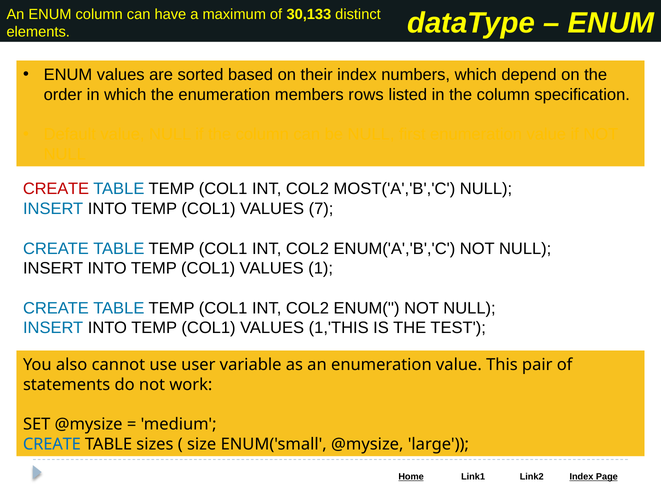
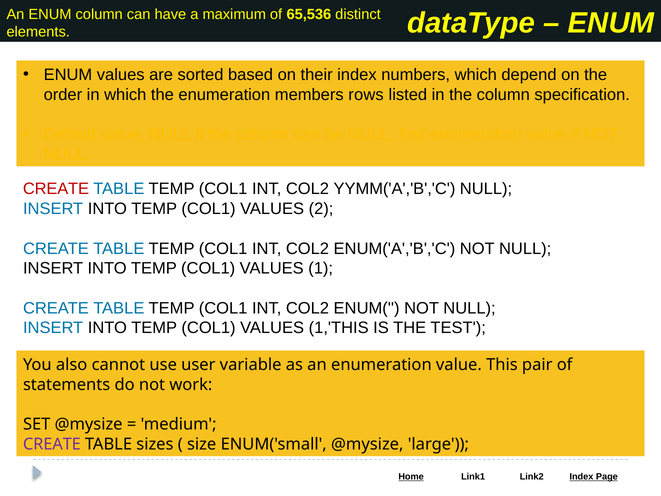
30,133: 30,133 -> 65,536
MOST('A','B','C: MOST('A','B','C -> YYMM('A','B','C
7: 7 -> 2
CREATE at (52, 444) colour: blue -> purple
